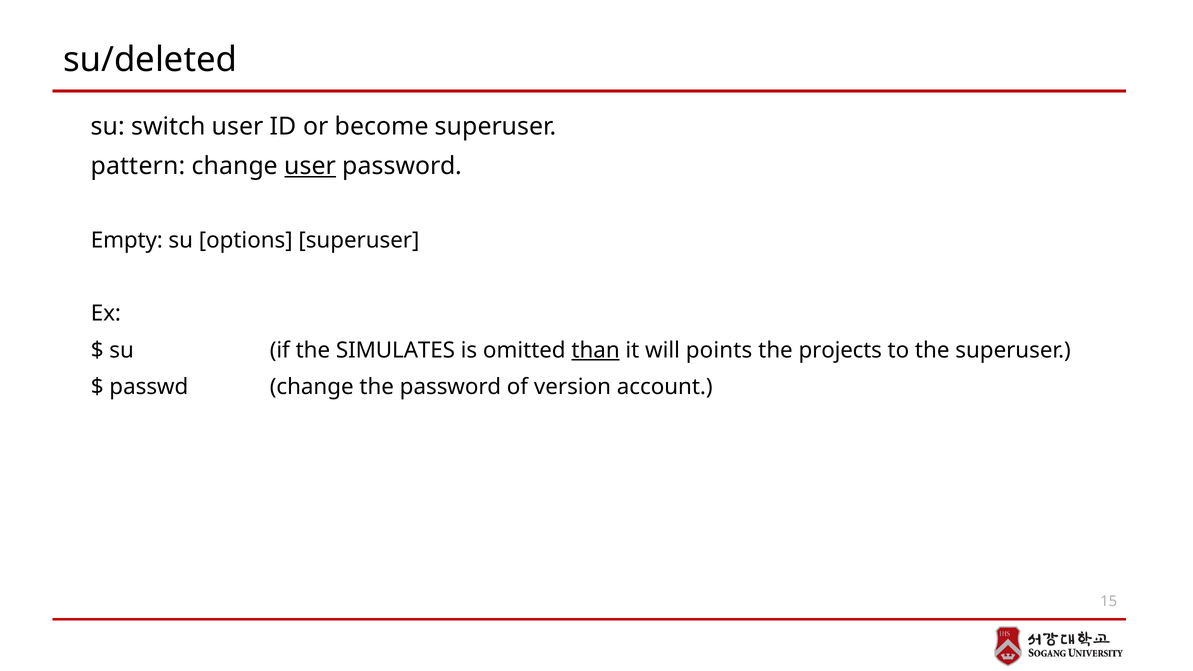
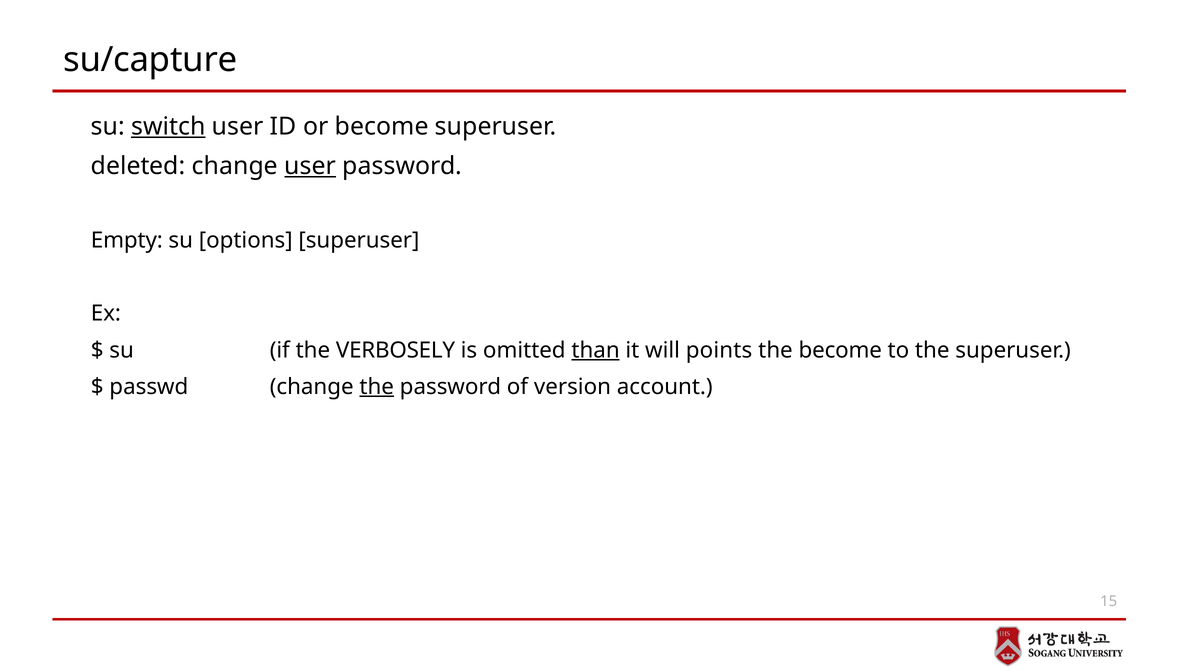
su/deleted: su/deleted -> su/capture
switch underline: none -> present
pattern: pattern -> deleted
SIMULATES: SIMULATES -> VERBOSELY
the projects: projects -> become
the at (377, 387) underline: none -> present
